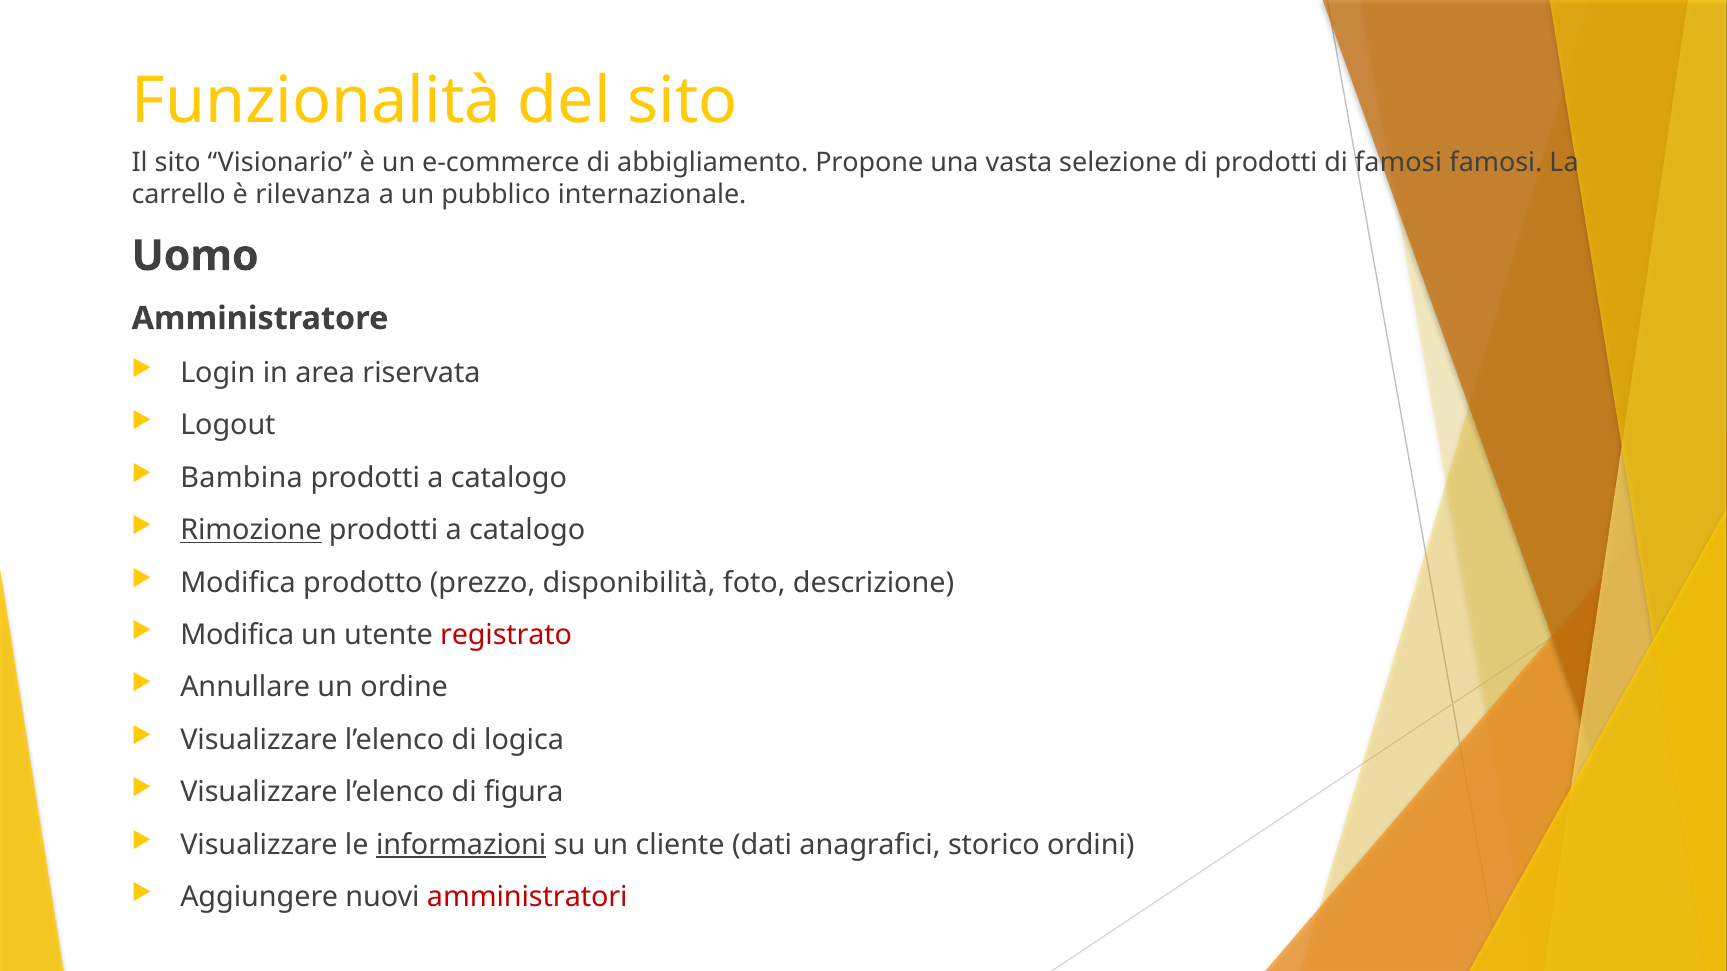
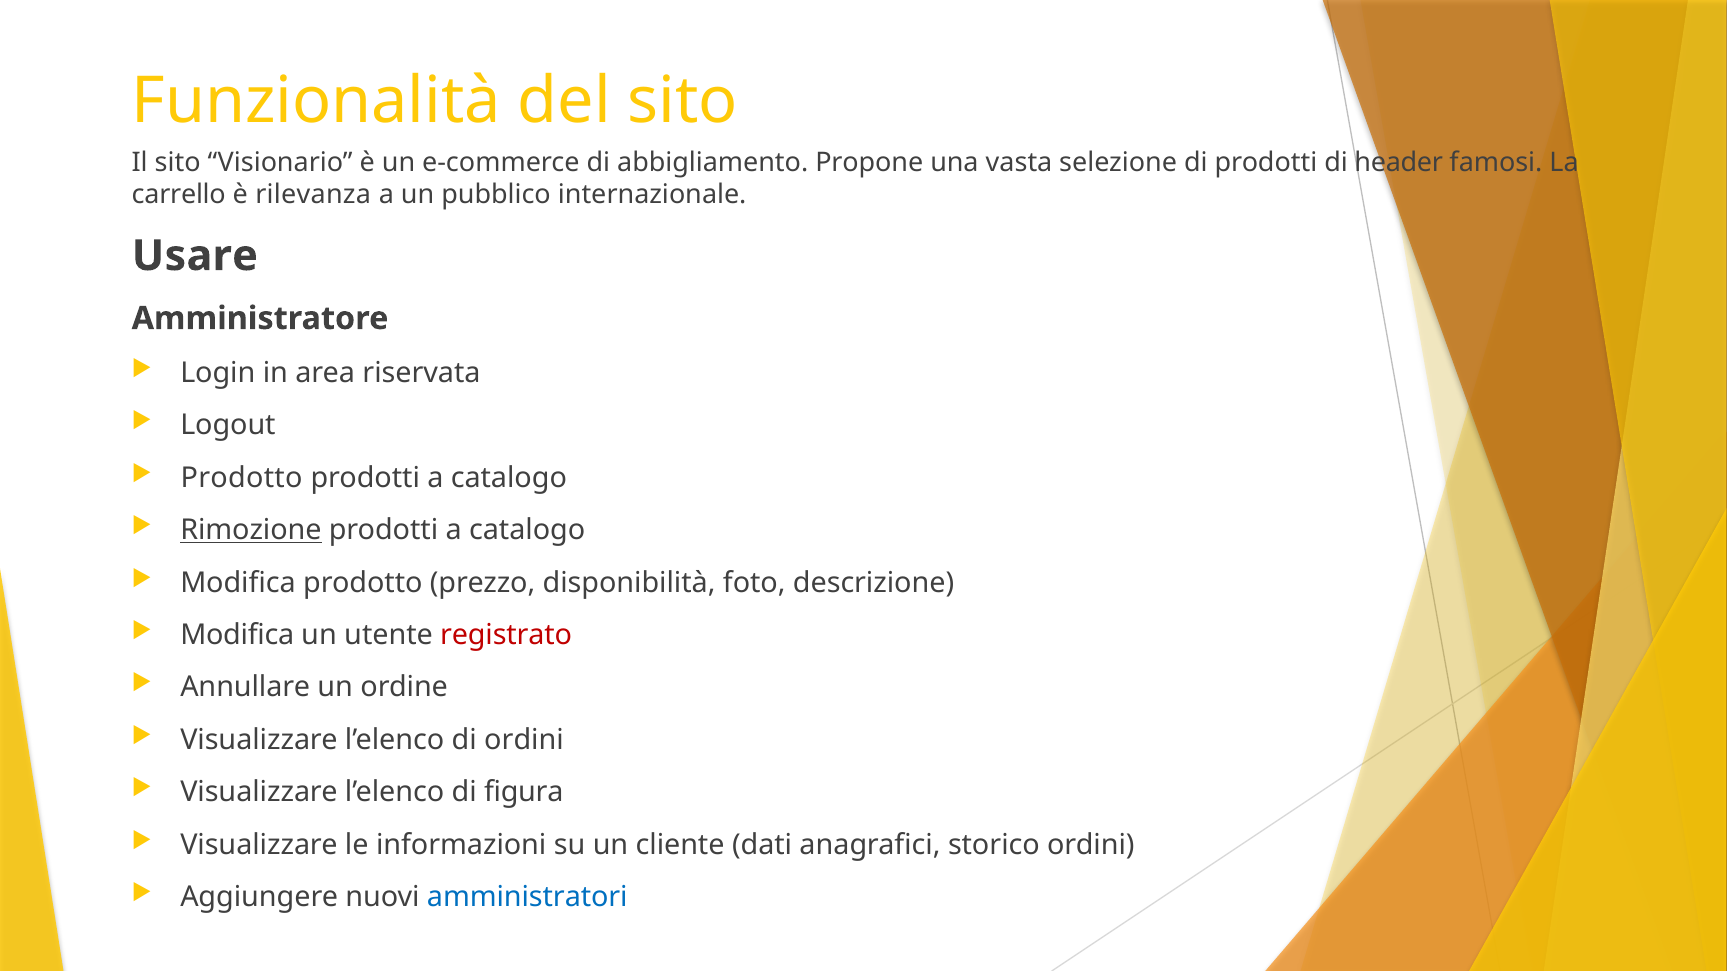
di famosi: famosi -> header
Uomo: Uomo -> Usare
Bambina at (242, 478): Bambina -> Prodotto
di logica: logica -> ordini
informazioni underline: present -> none
amministratori colour: red -> blue
